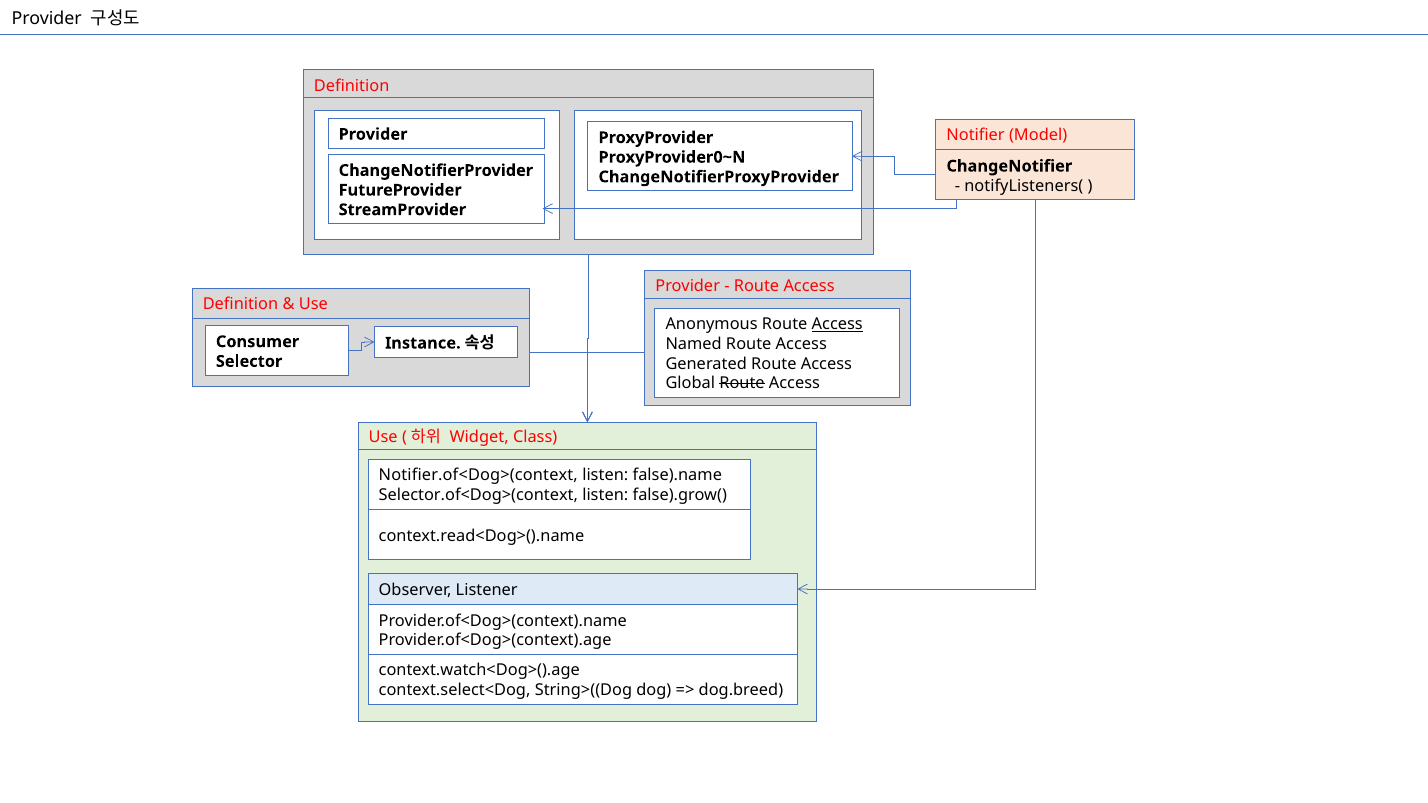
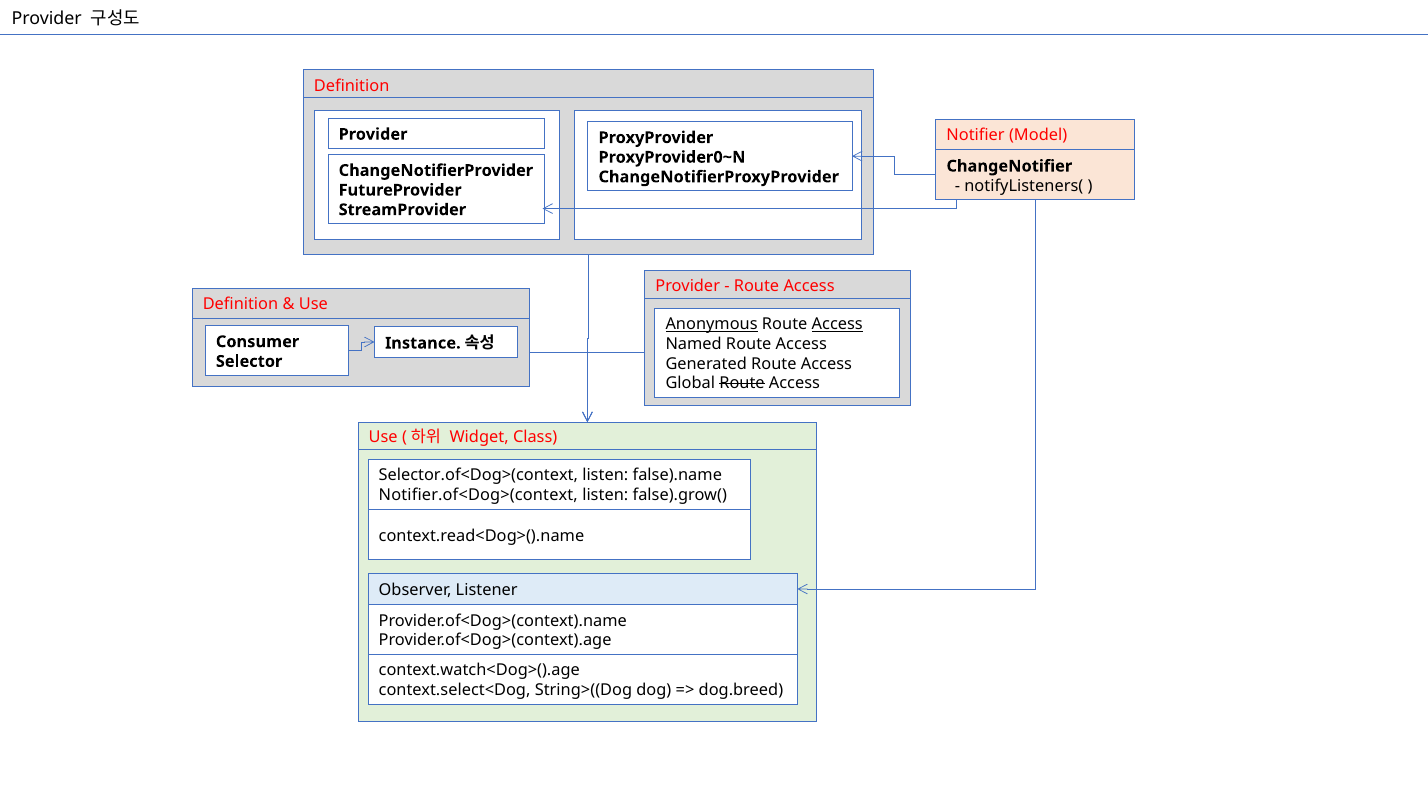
Anonymous underline: none -> present
Notifier.of<Dog>(context: Notifier.of<Dog>(context -> Selector.of<Dog>(context
Selector.of<Dog>(context: Selector.of<Dog>(context -> Notifier.of<Dog>(context
